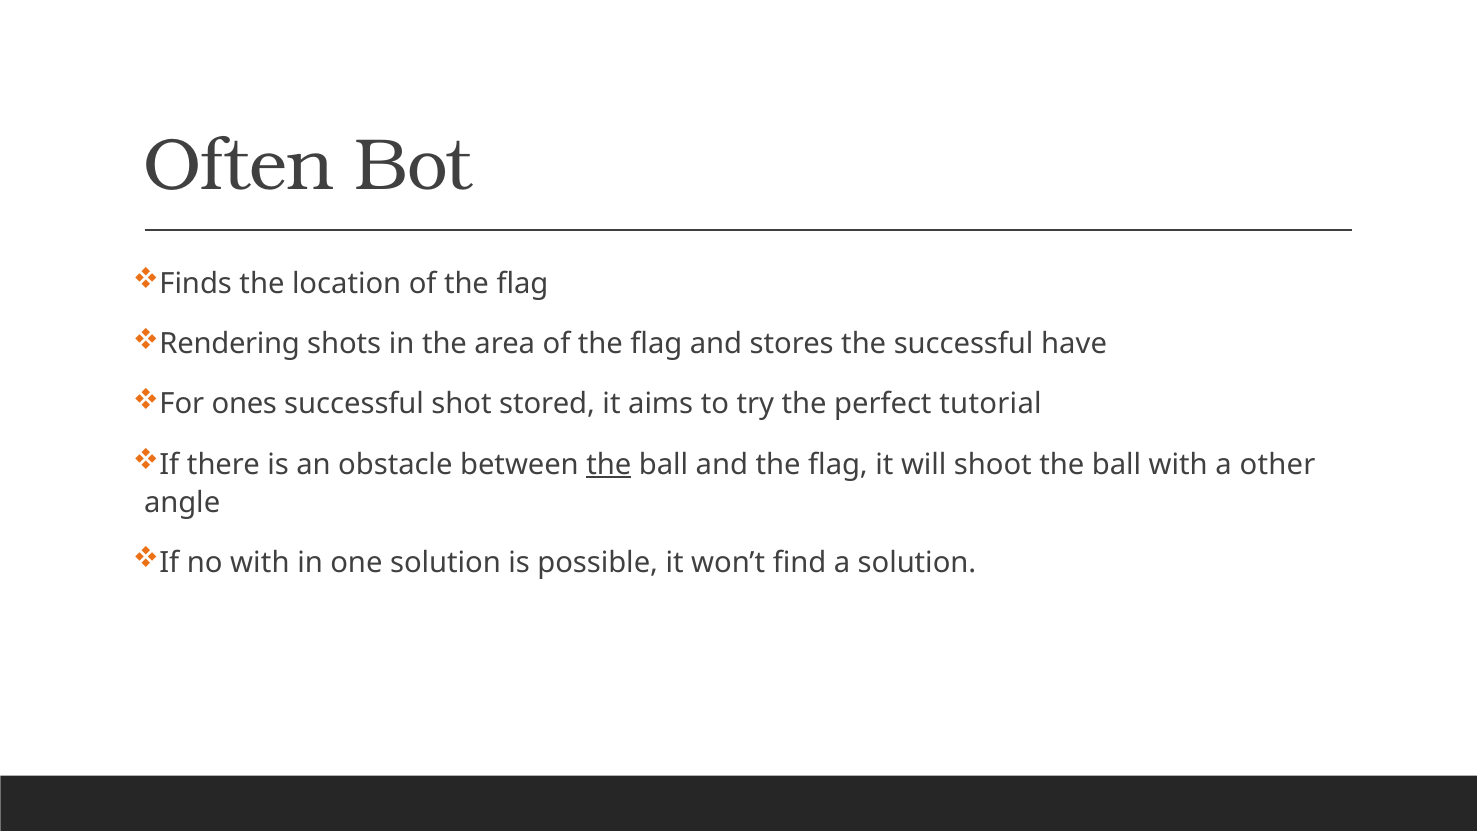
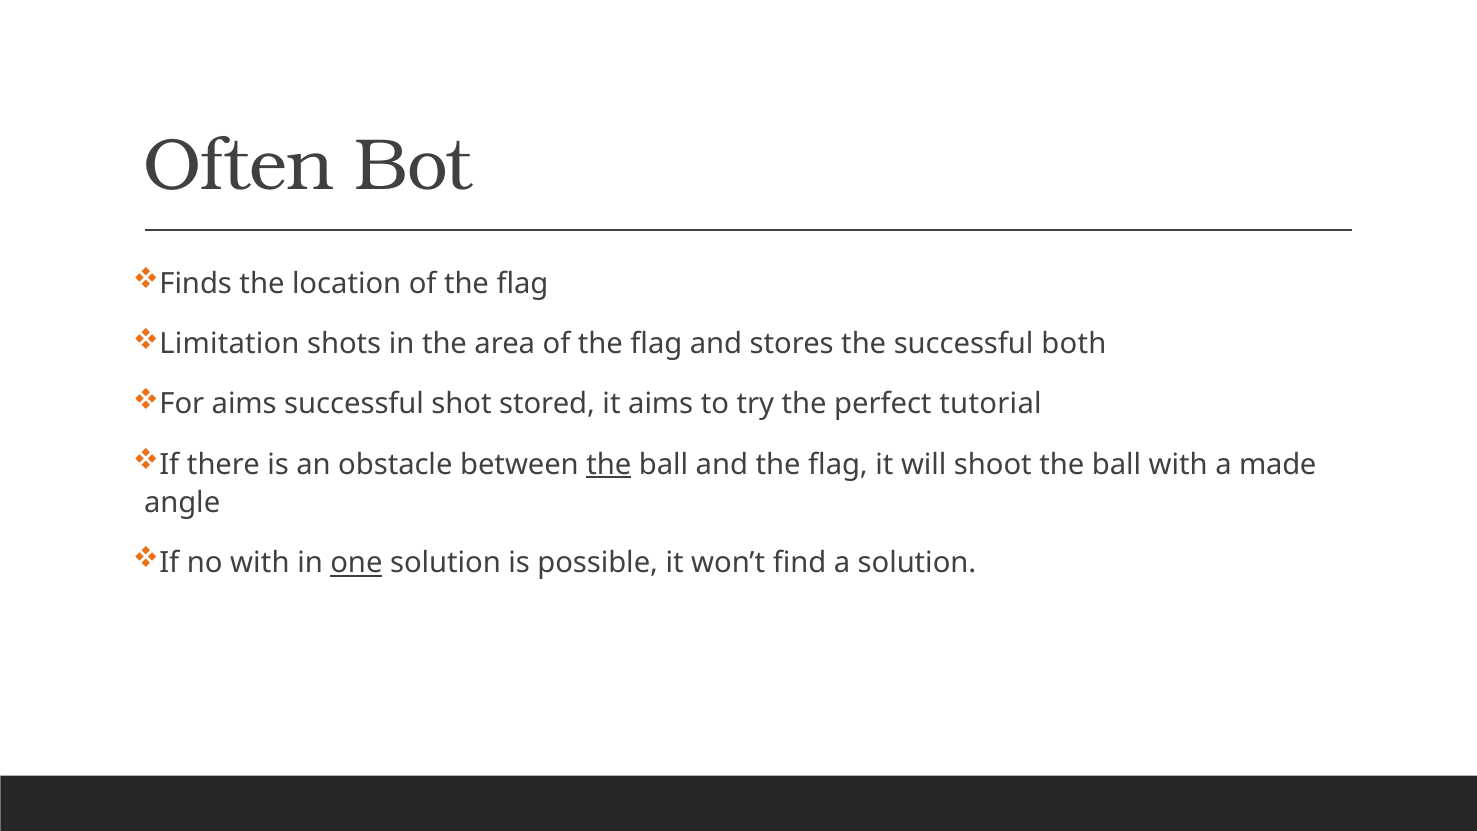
Rendering: Rendering -> Limitation
have: have -> both
For ones: ones -> aims
other: other -> made
one underline: none -> present
